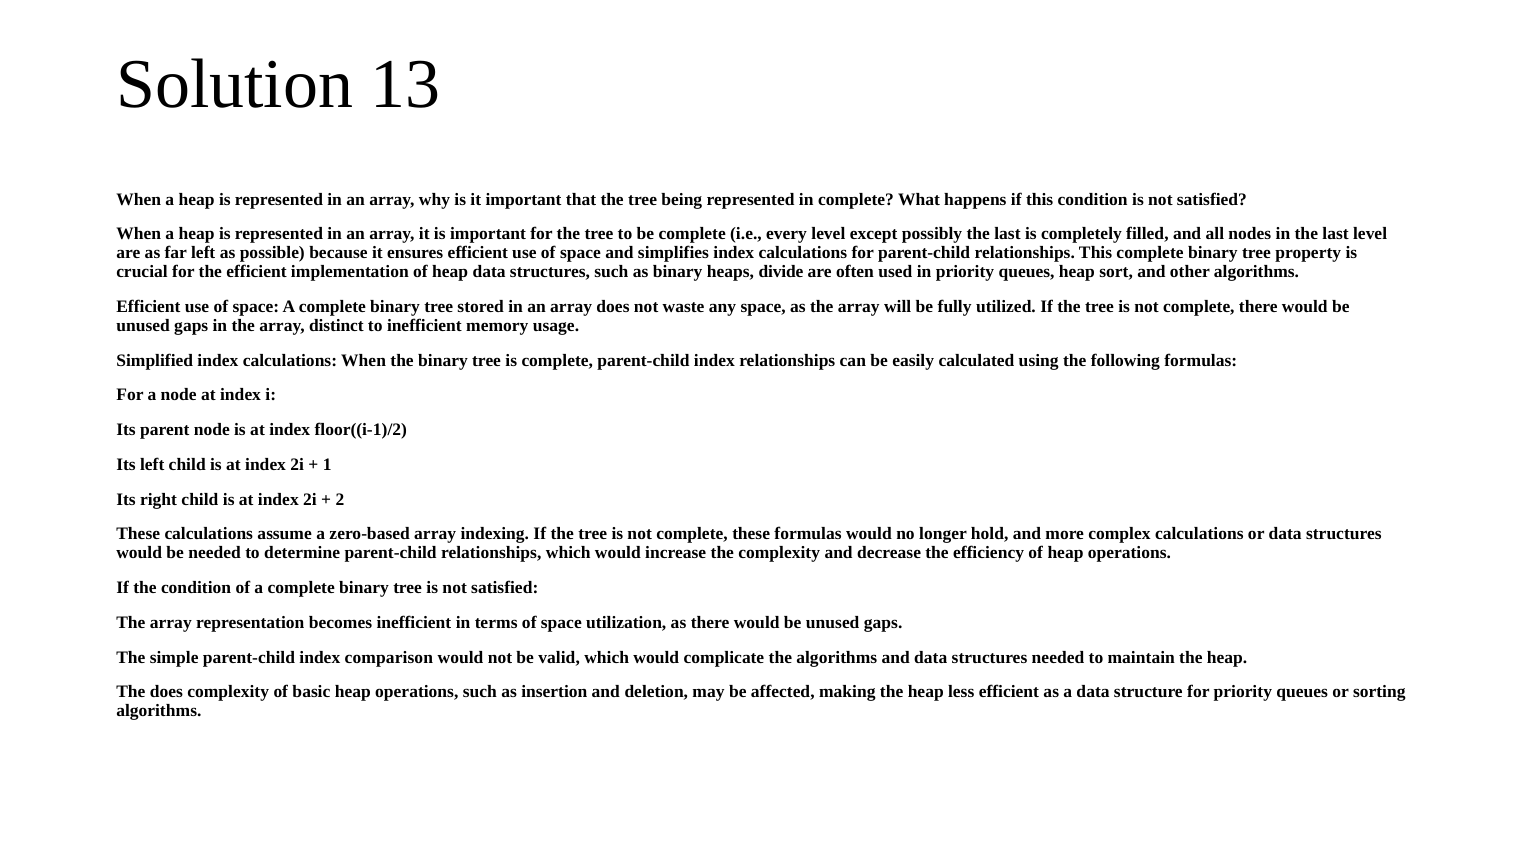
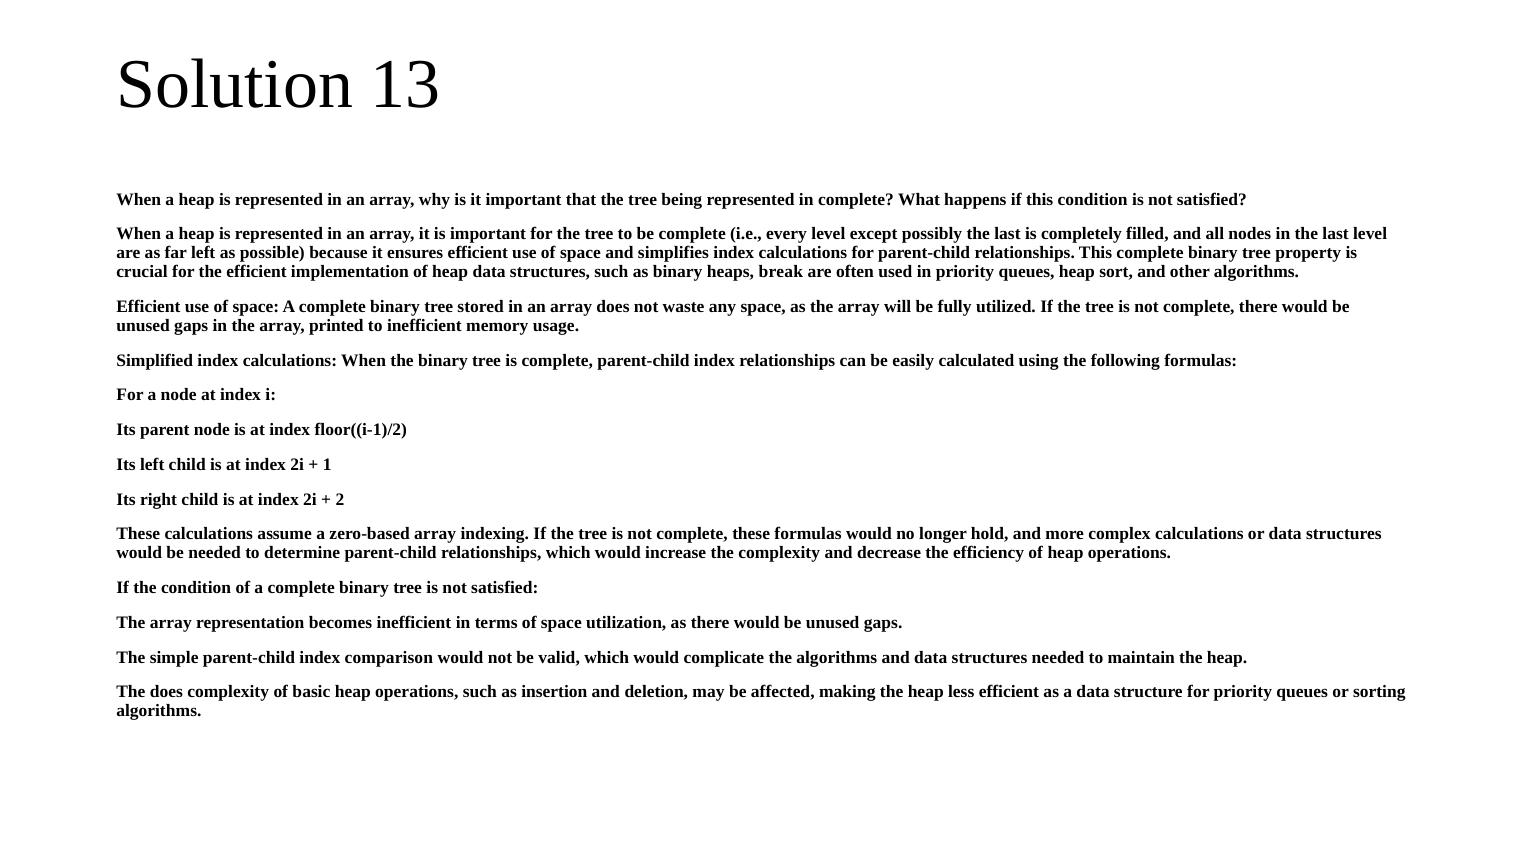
divide: divide -> break
distinct: distinct -> printed
